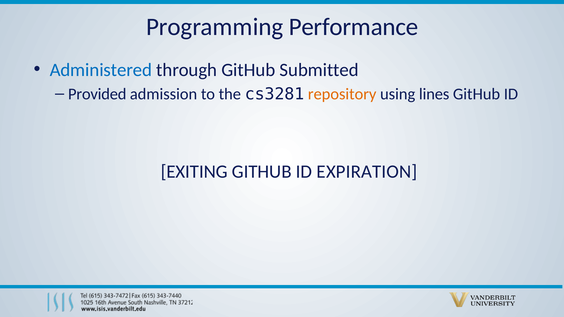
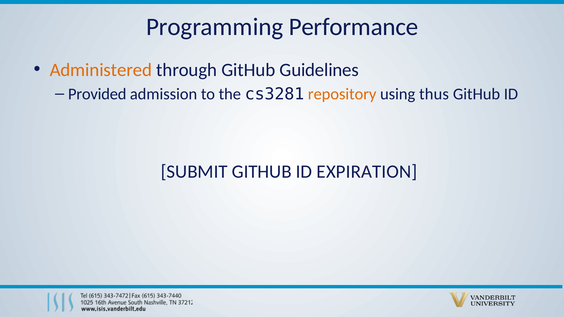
Administered colour: blue -> orange
Submitted: Submitted -> Guidelines
lines: lines -> thus
EXITING: EXITING -> SUBMIT
